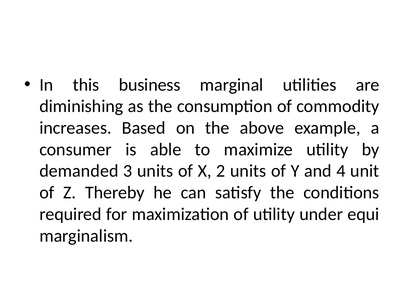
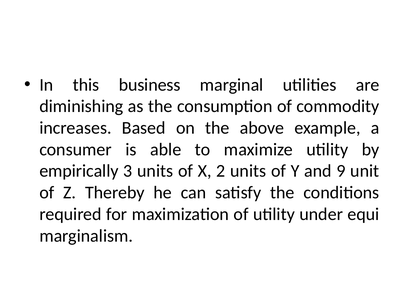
demanded: demanded -> empirically
4: 4 -> 9
